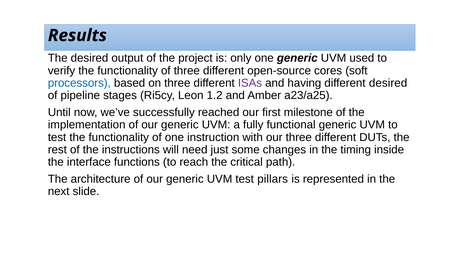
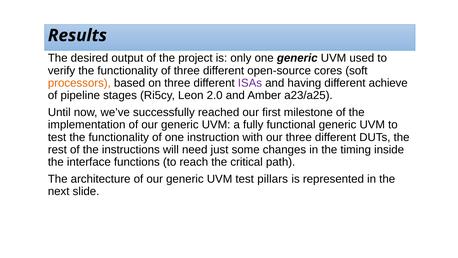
processors colour: blue -> orange
different desired: desired -> achieve
1.2: 1.2 -> 2.0
